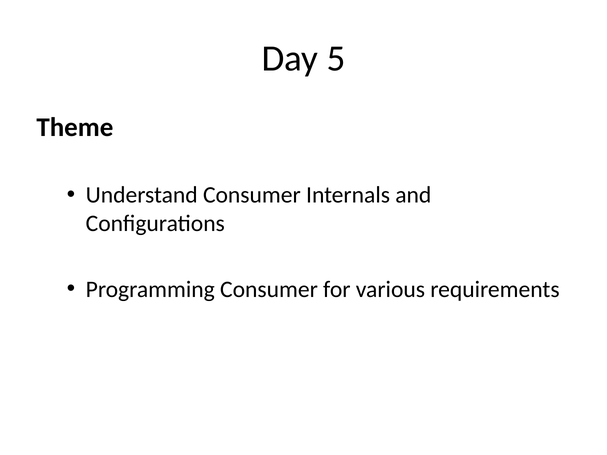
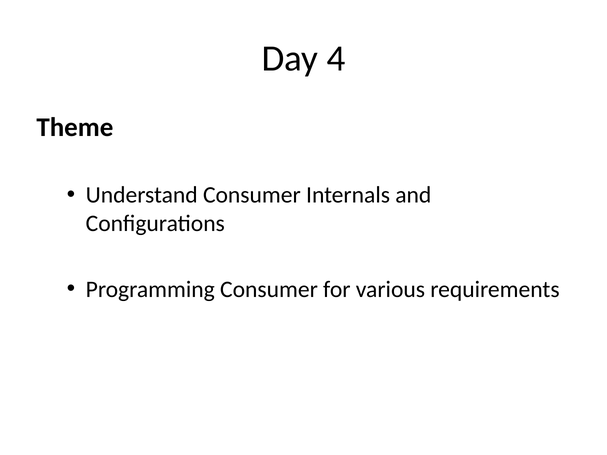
5: 5 -> 4
